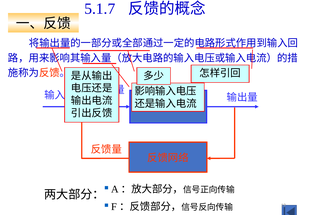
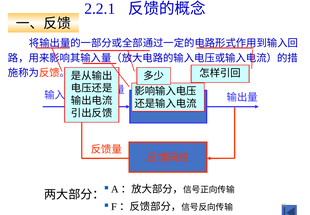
5.1.7: 5.1.7 -> 2.2.1
